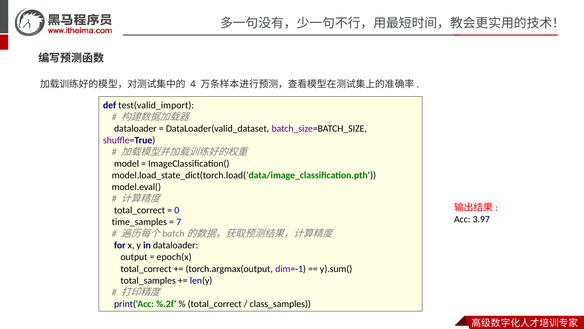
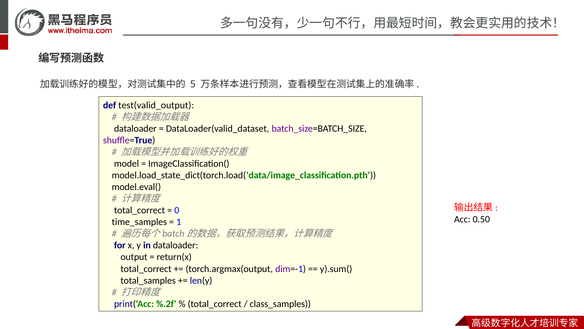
4: 4 -> 5
test(valid_import: test(valid_import -> test(valid_output
3.97: 3.97 -> 0.50
7: 7 -> 1
epoch(x: epoch(x -> return(x
